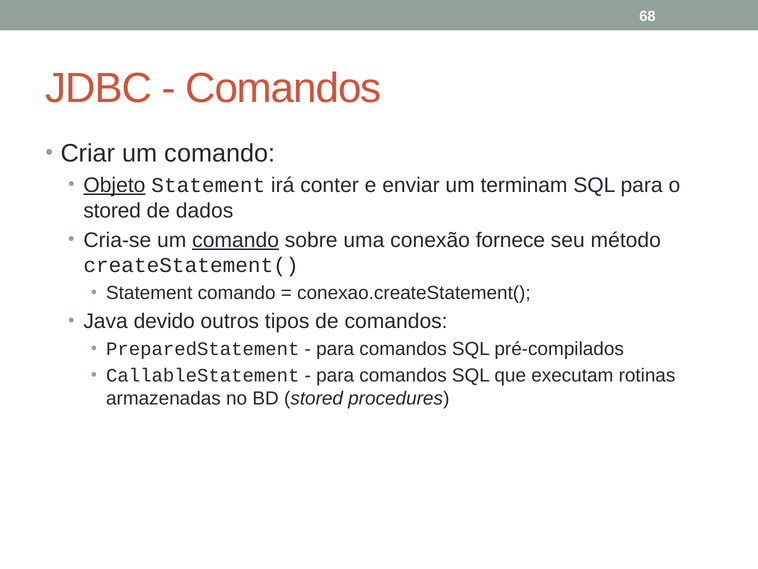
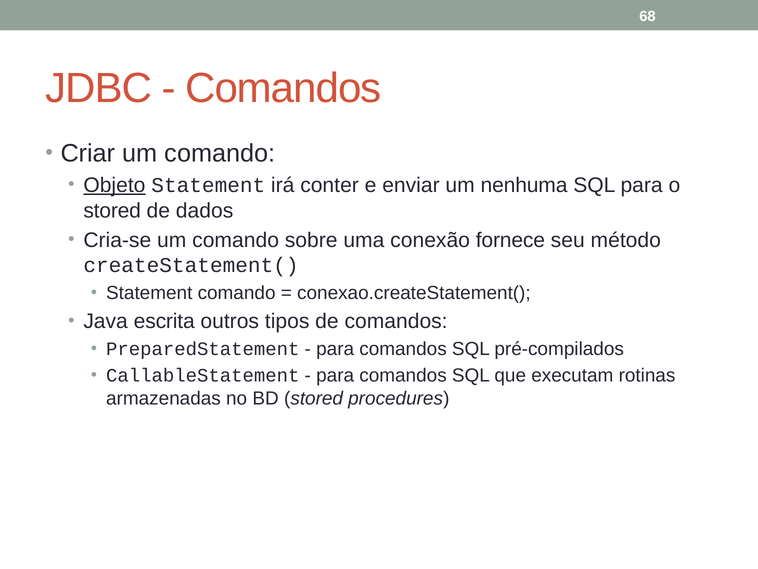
terminam: terminam -> nenhuma
comando at (236, 240) underline: present -> none
devido: devido -> escrita
